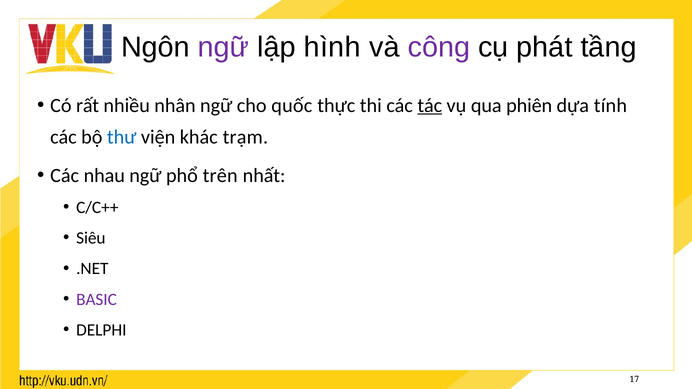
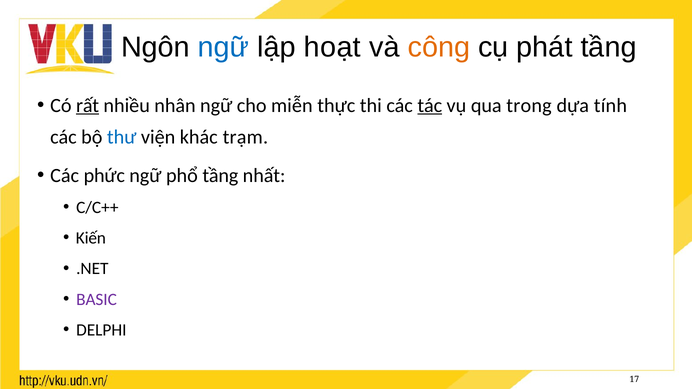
ngữ at (224, 47) colour: purple -> blue
hình: hình -> hoạt
công colour: purple -> orange
rất underline: none -> present
quốc: quốc -> miễn
phiên: phiên -> trong
nhau: nhau -> phức
phổ trên: trên -> tầng
Siêu: Siêu -> Kiến
